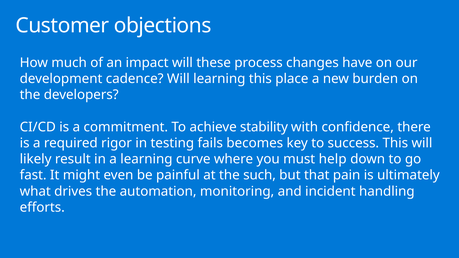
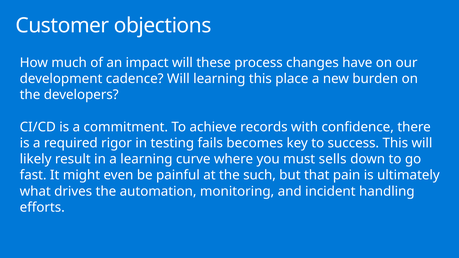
stability: stability -> records
help: help -> sells
